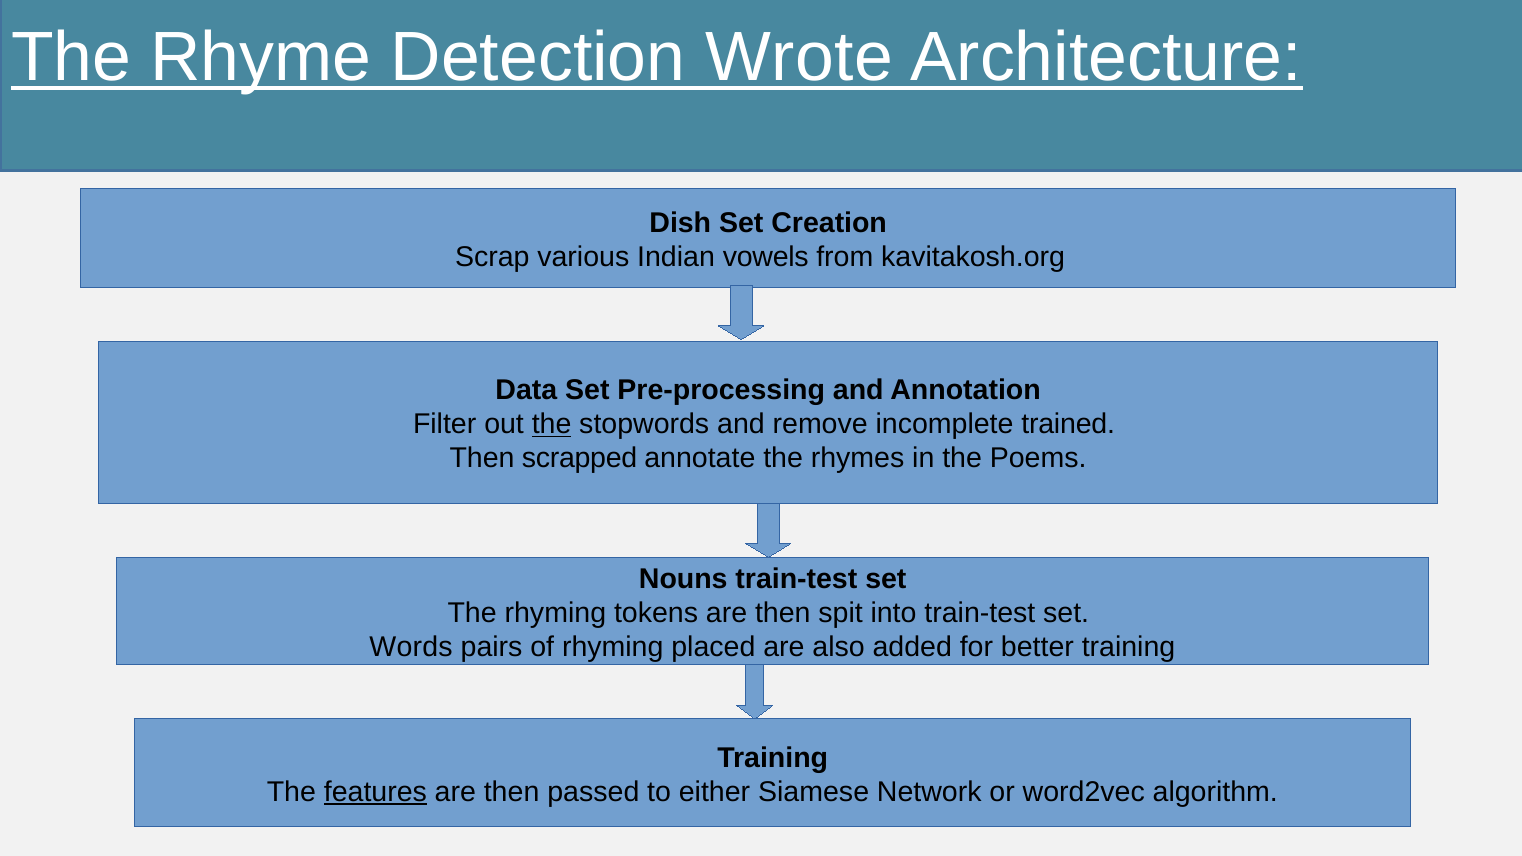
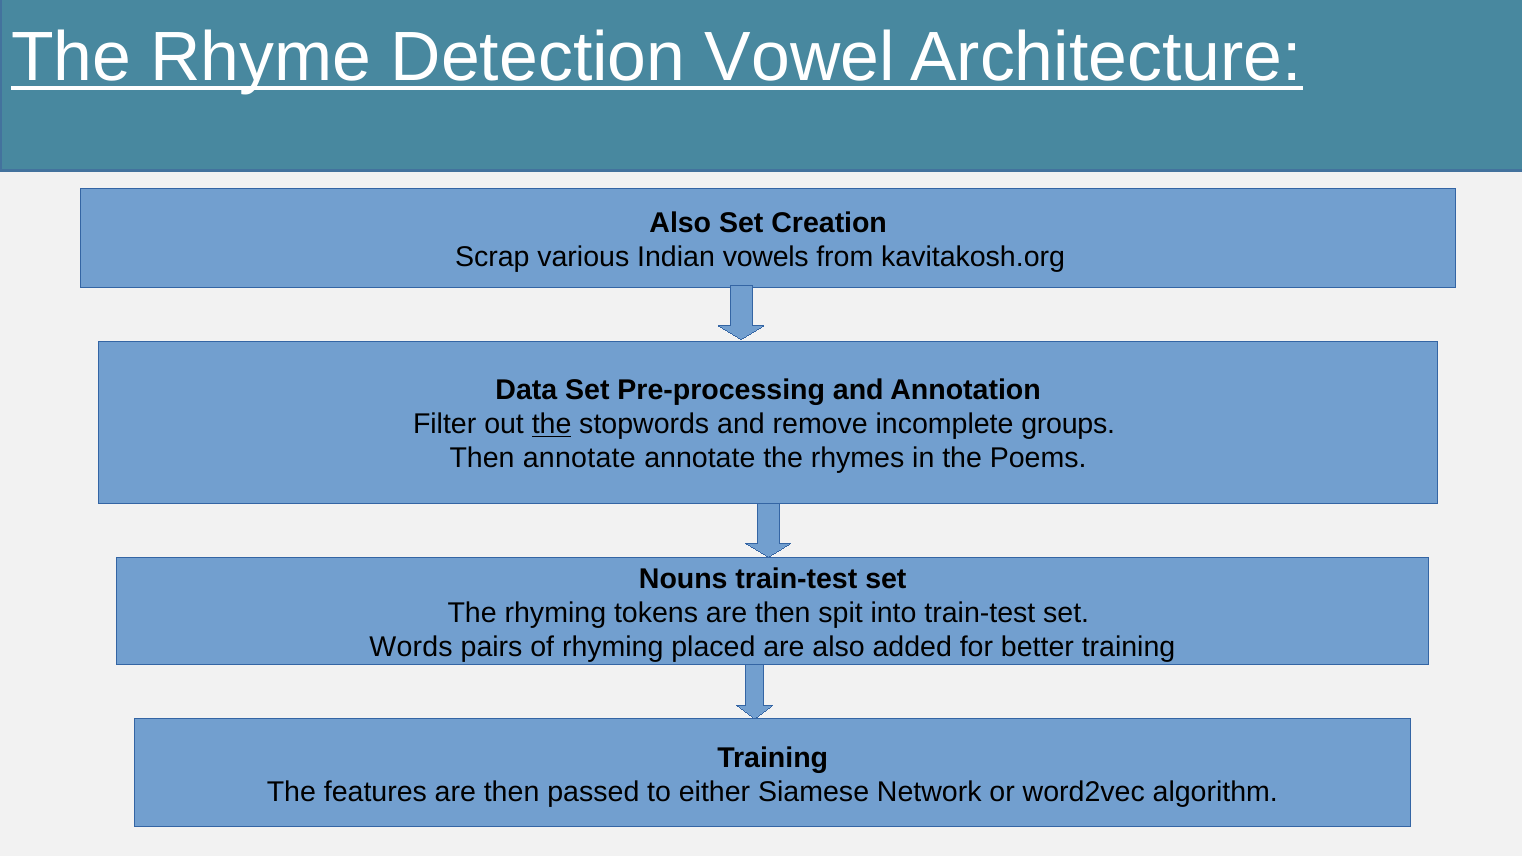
Wrote: Wrote -> Vowel
Dish at (680, 223): Dish -> Also
trained: trained -> groups
Then scrapped: scrapped -> annotate
features underline: present -> none
